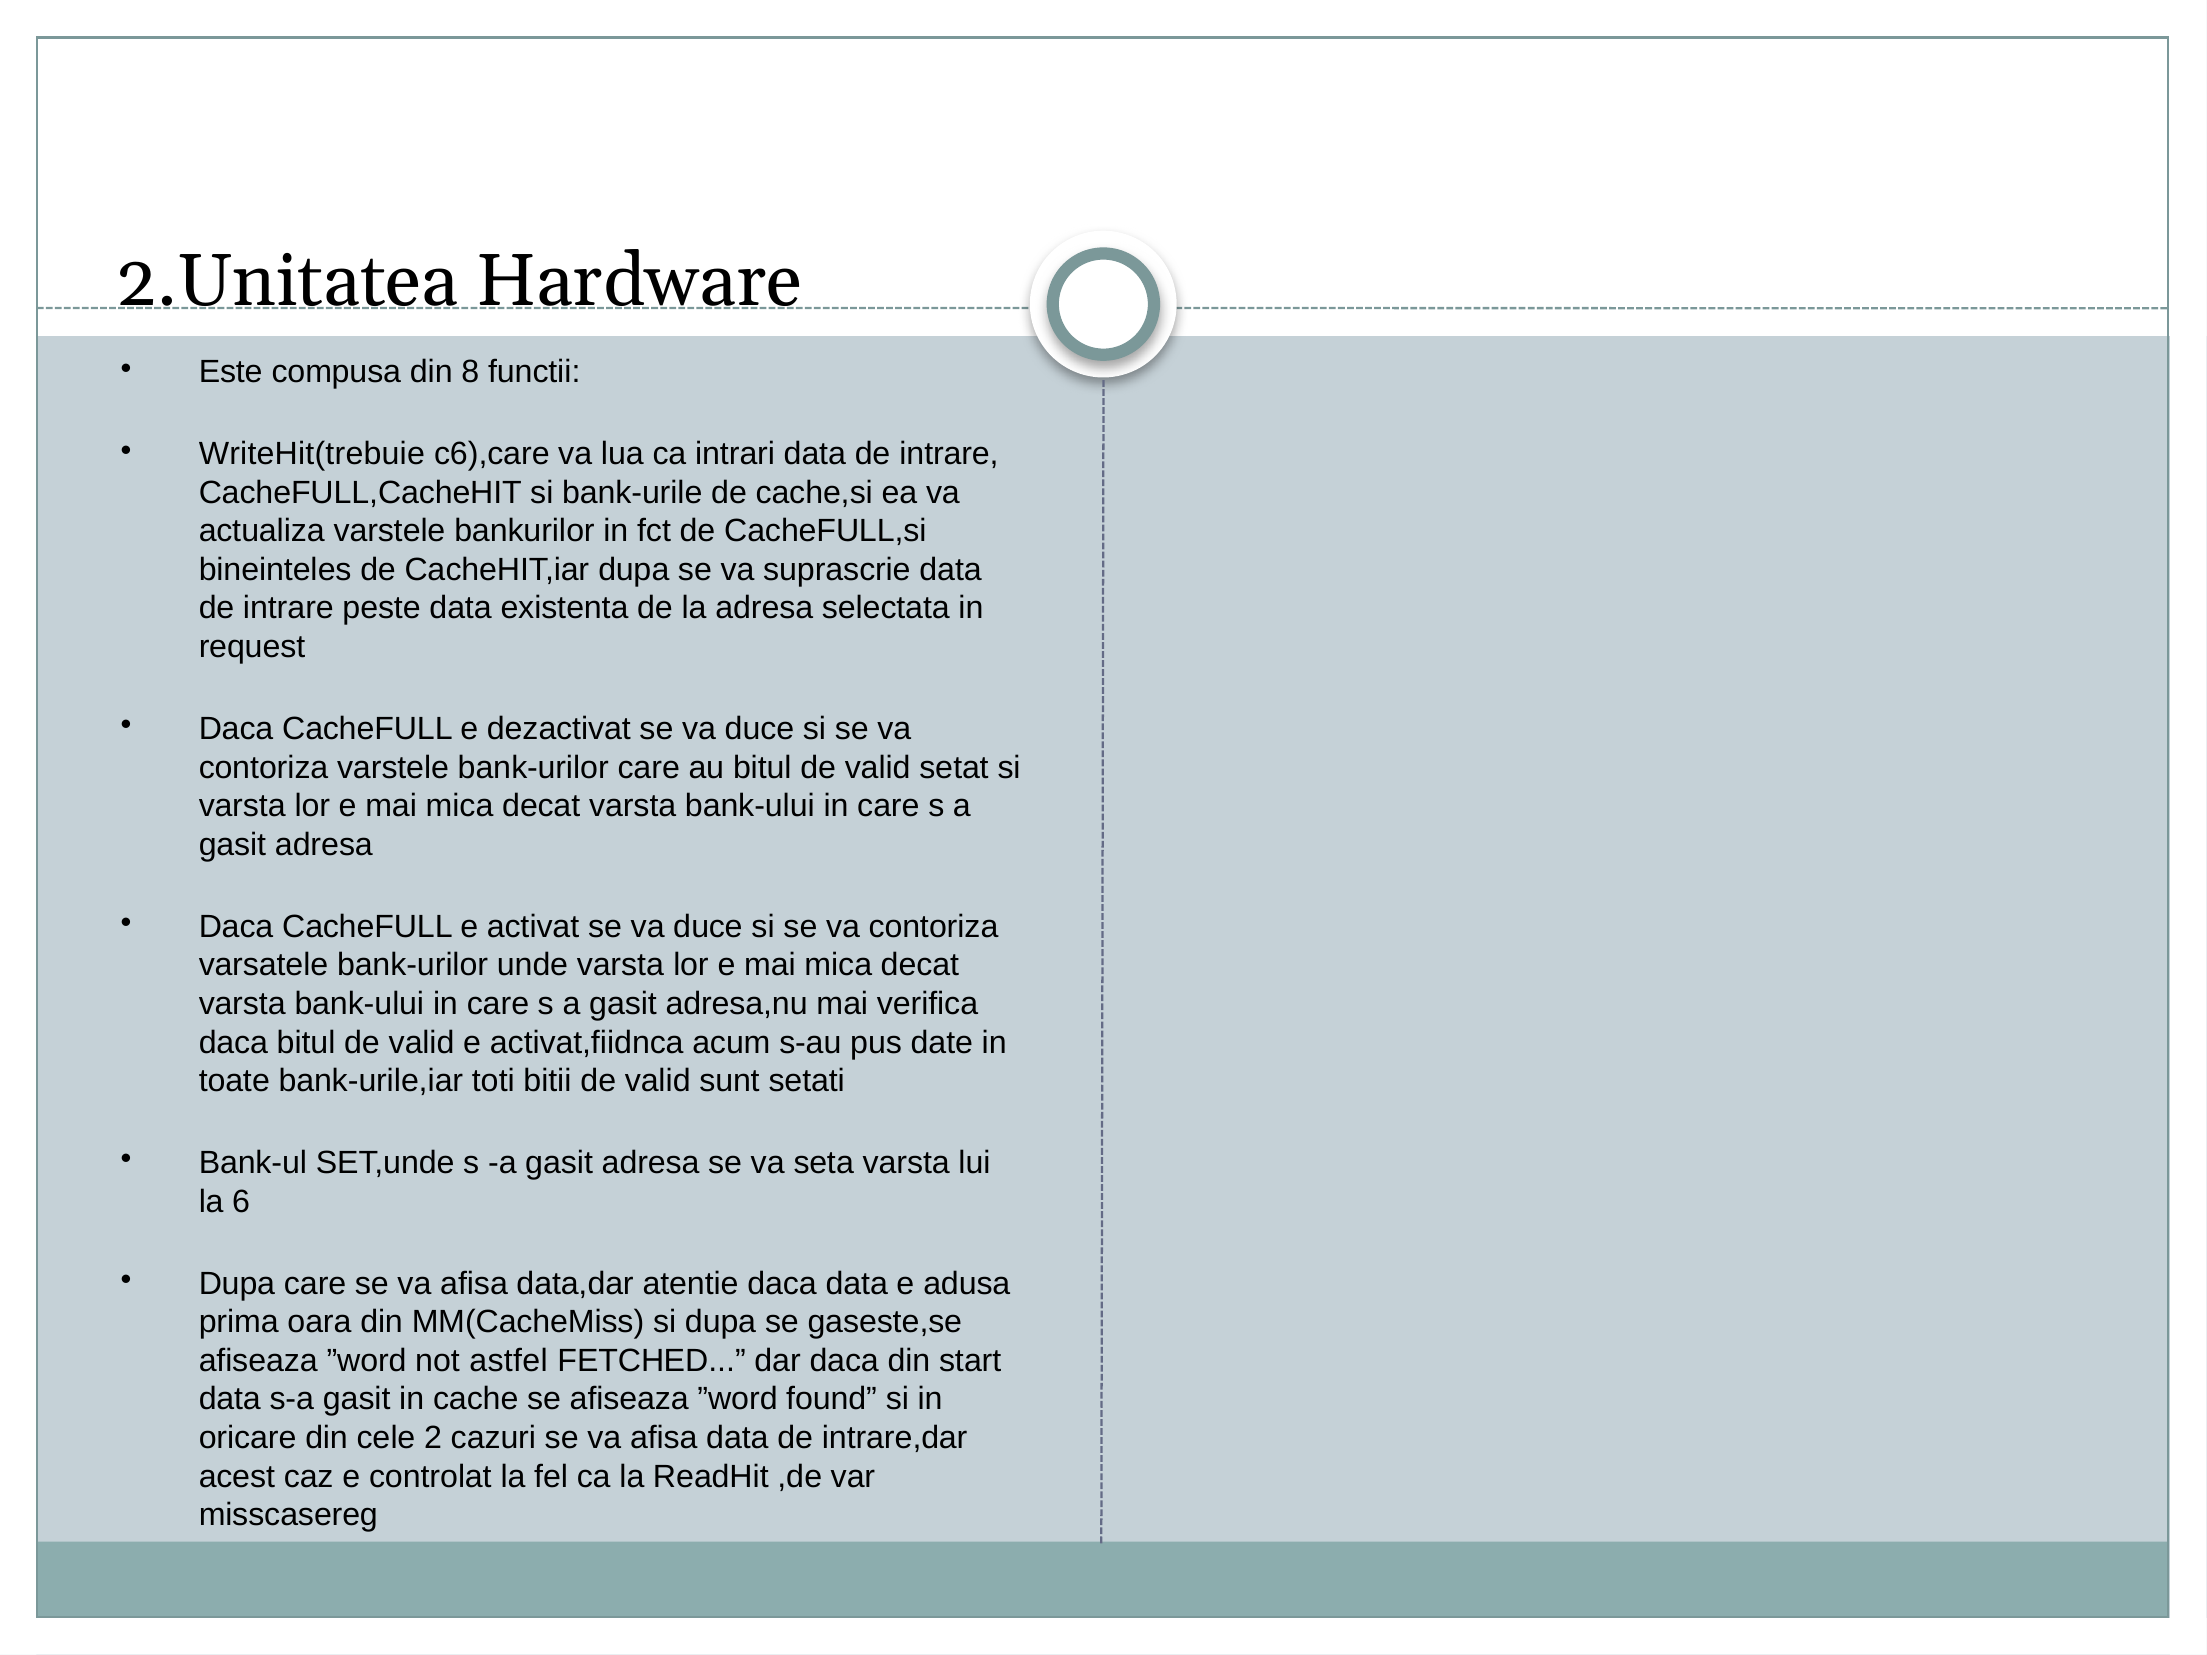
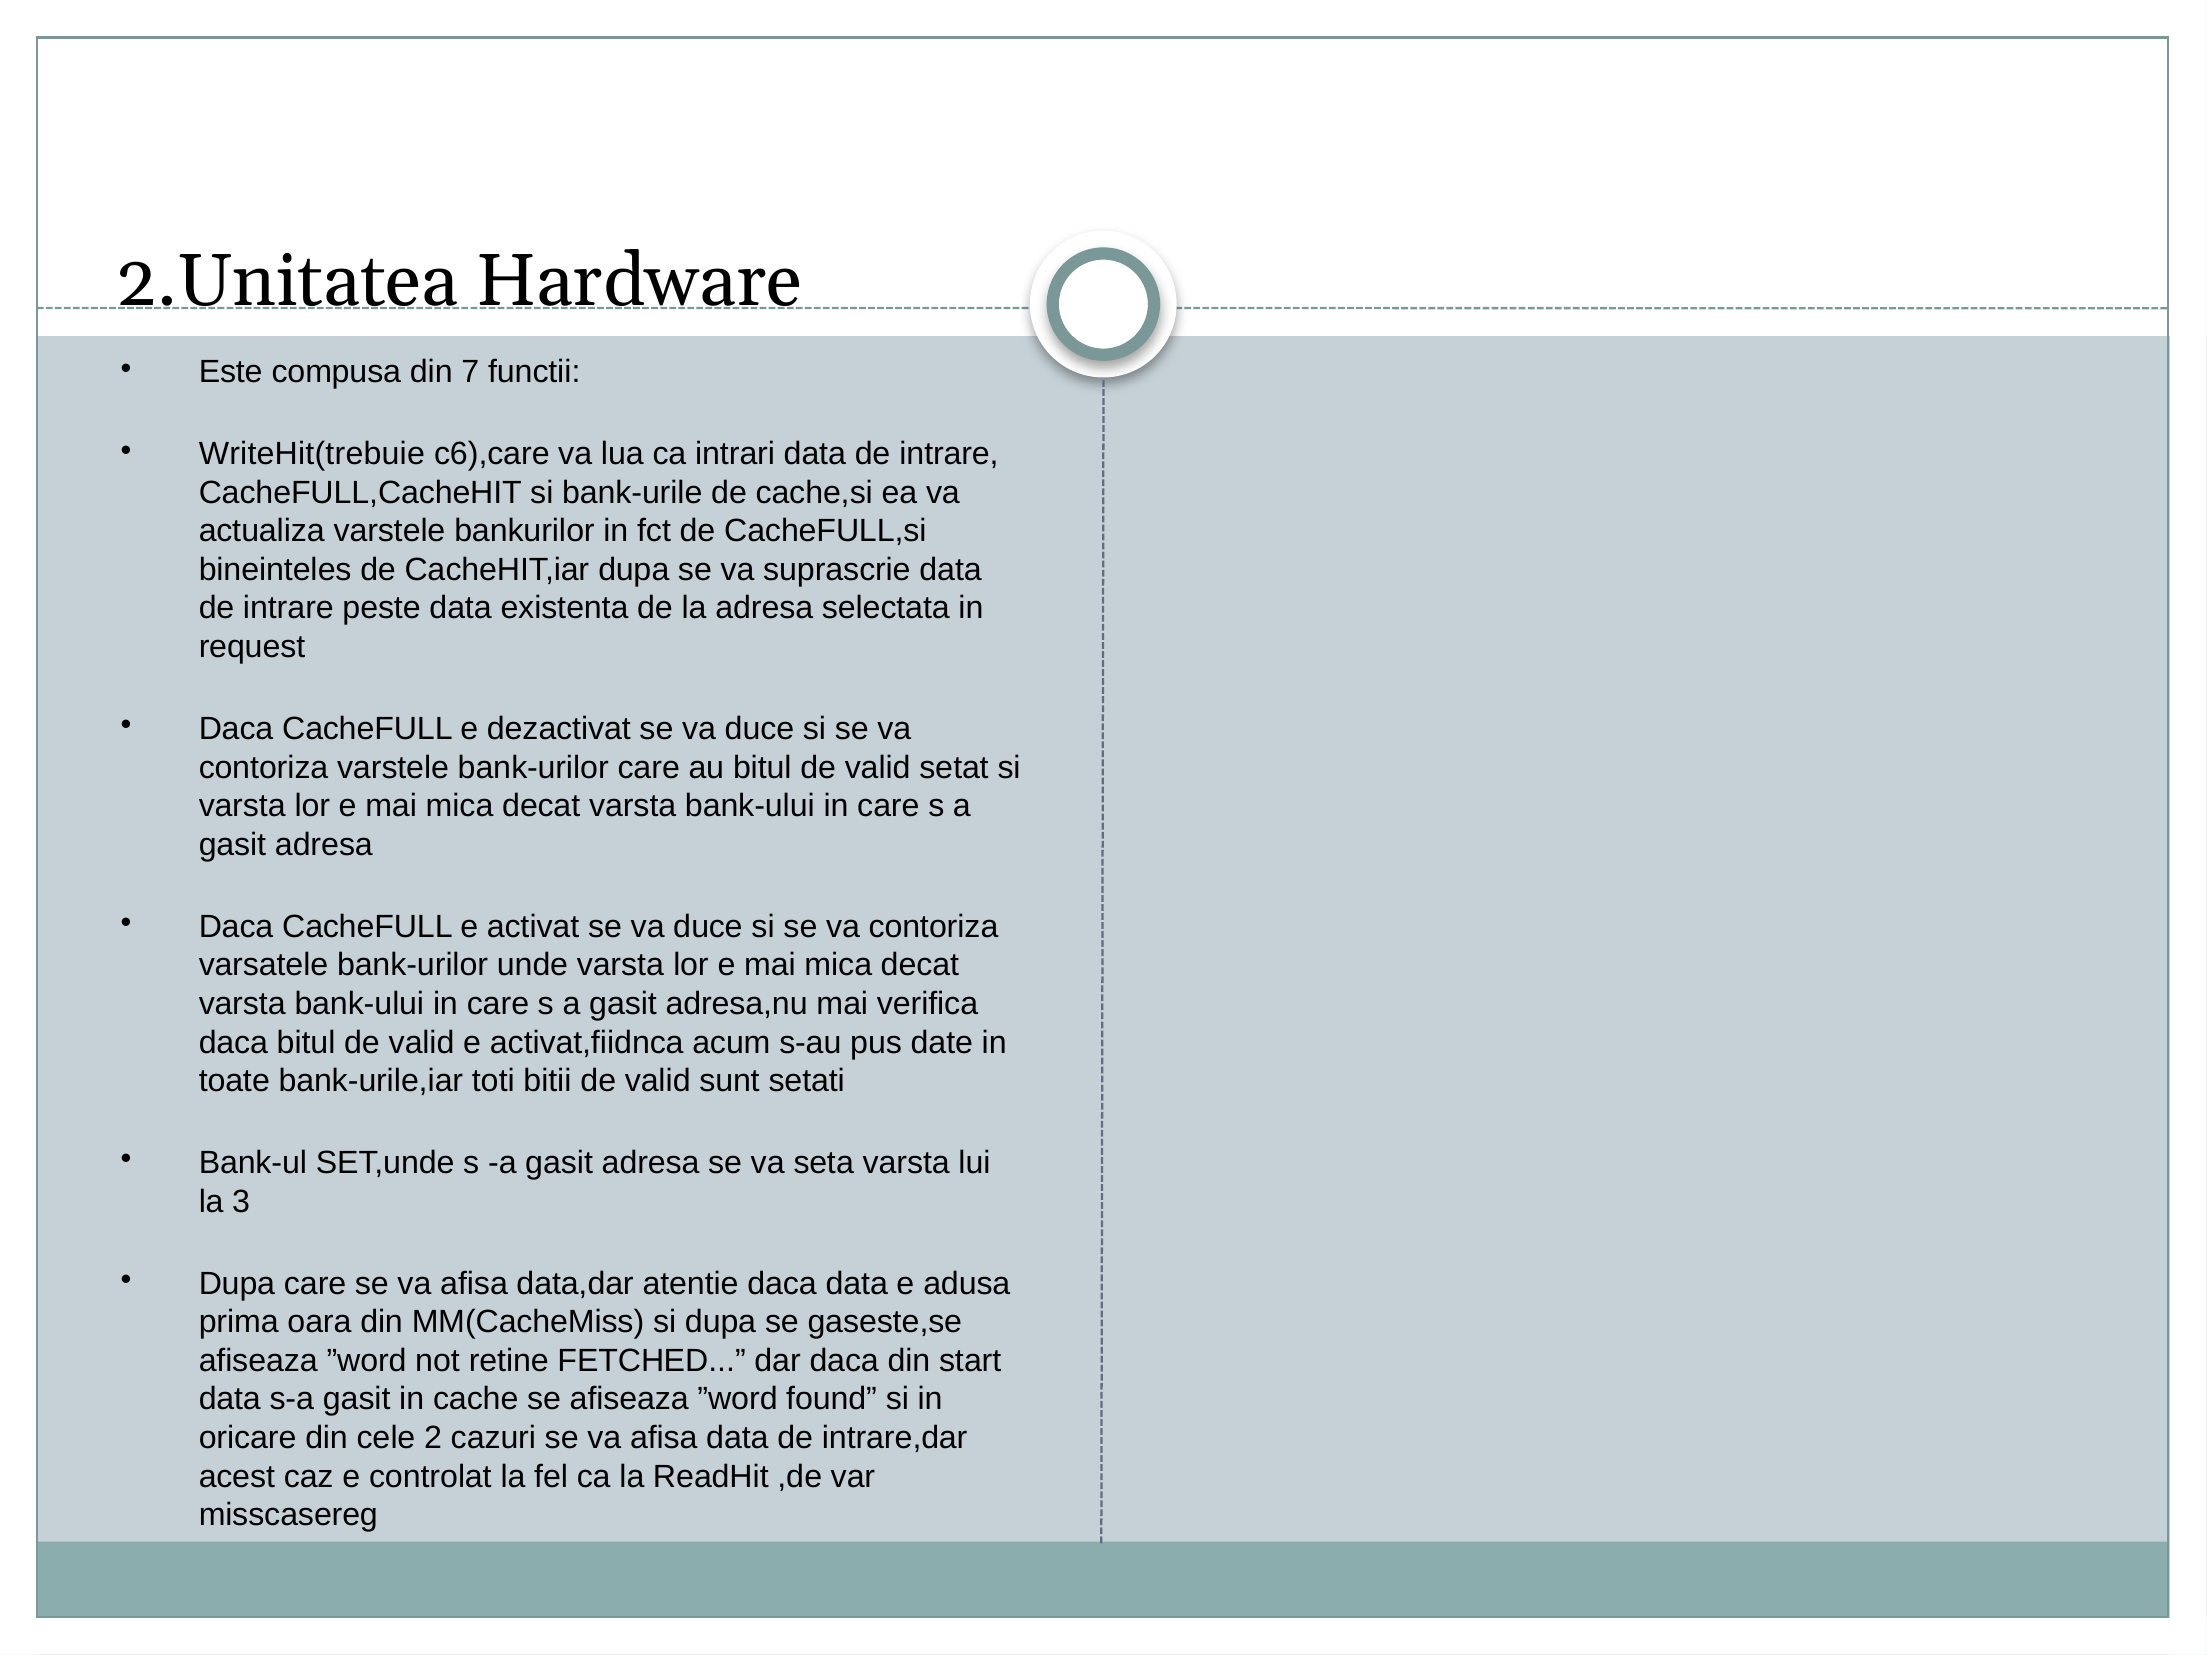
8: 8 -> 7
6: 6 -> 3
astfel: astfel -> retine
